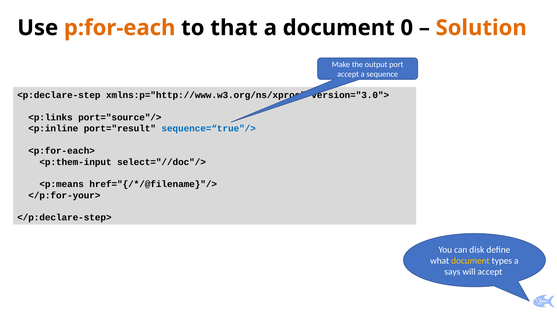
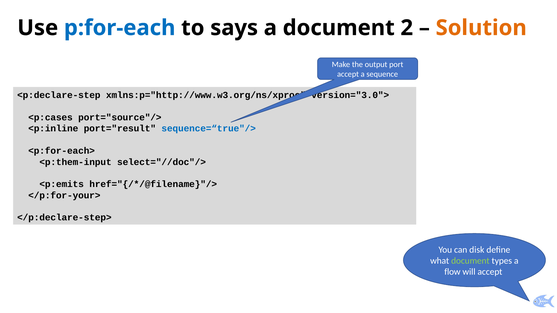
p:for-each colour: orange -> blue
that: that -> says
0: 0 -> 2
<p:links: <p:links -> <p:cases
<p:means: <p:means -> <p:emits
document at (470, 261) colour: yellow -> light green
says: says -> flow
